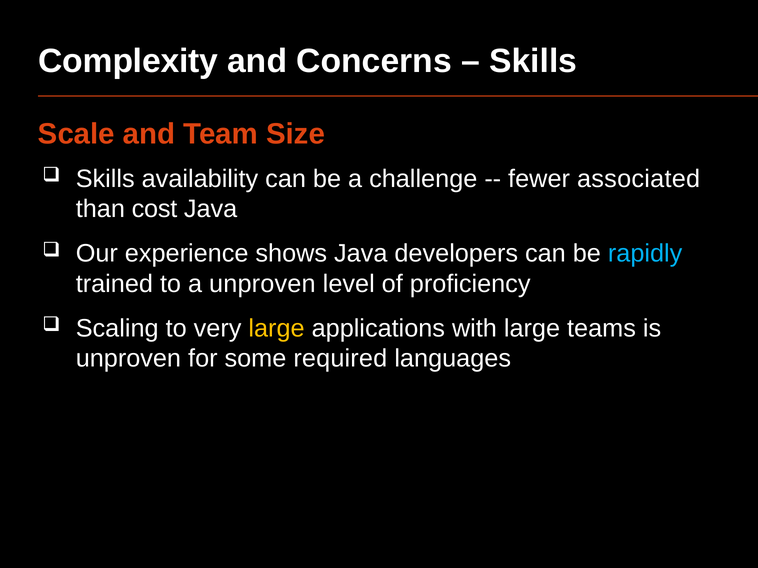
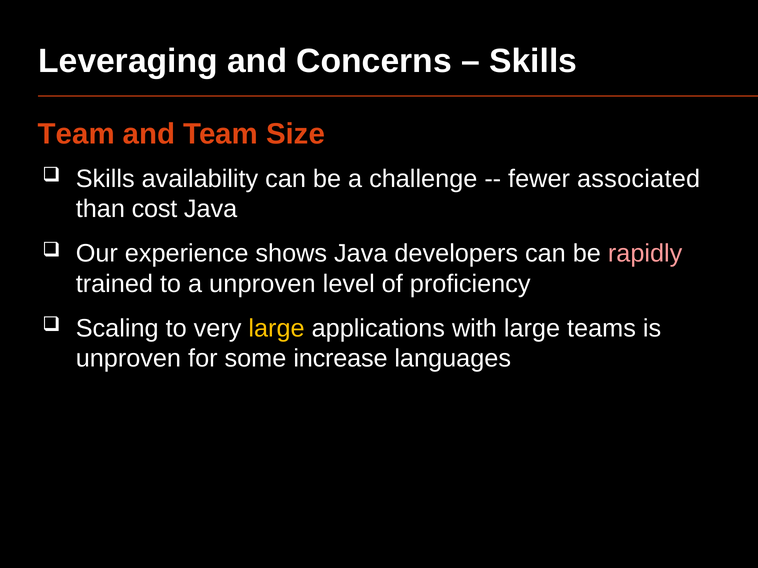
Complexity: Complexity -> Leveraging
Scale at (76, 134): Scale -> Team
rapidly colour: light blue -> pink
required: required -> increase
